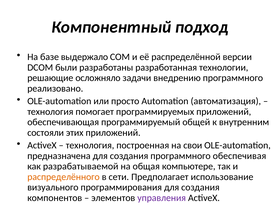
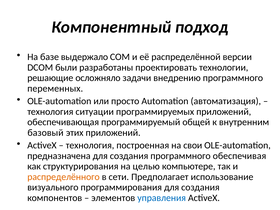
разработанная: разработанная -> проектировать
реализовано: реализовано -> переменных
помогает: помогает -> ситуации
состояли: состояли -> базовый
разрабатываемой: разрабатываемой -> структурирования
общая: общая -> целью
управления colour: purple -> blue
